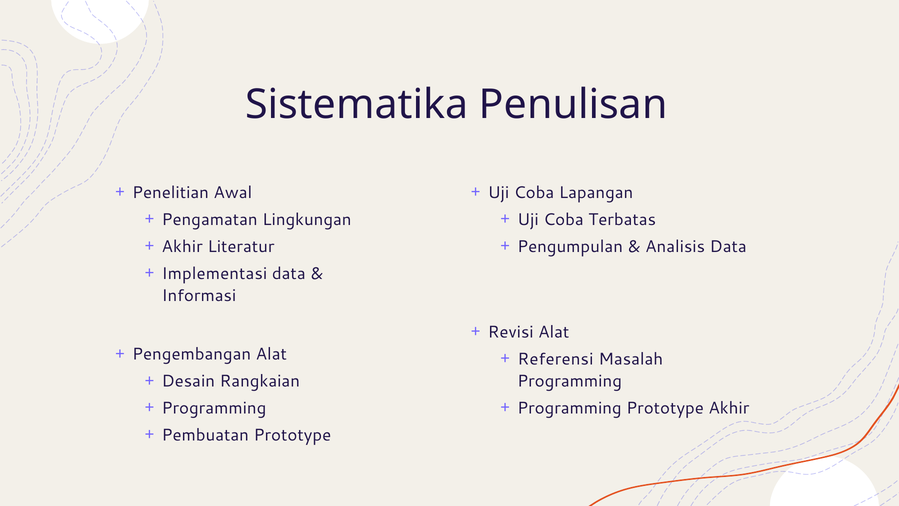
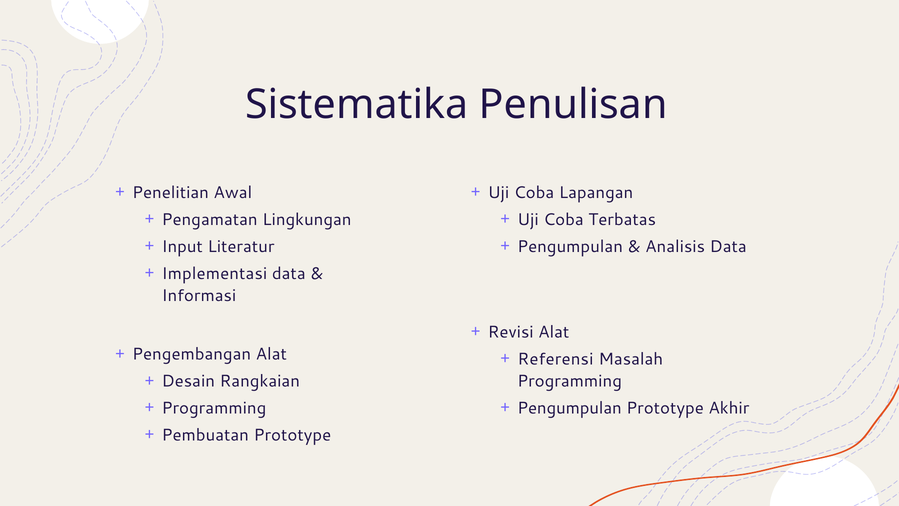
Akhir at (182, 246): Akhir -> Input
Programming at (569, 408): Programming -> Pengumpulan
